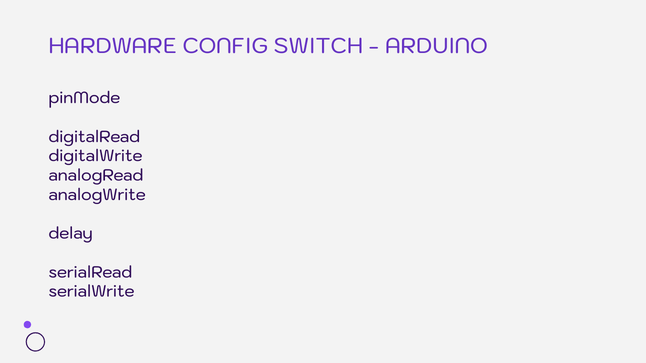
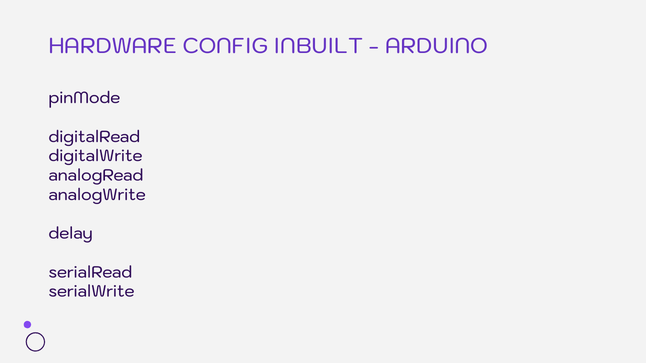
SWITCH: SWITCH -> INBUILT
